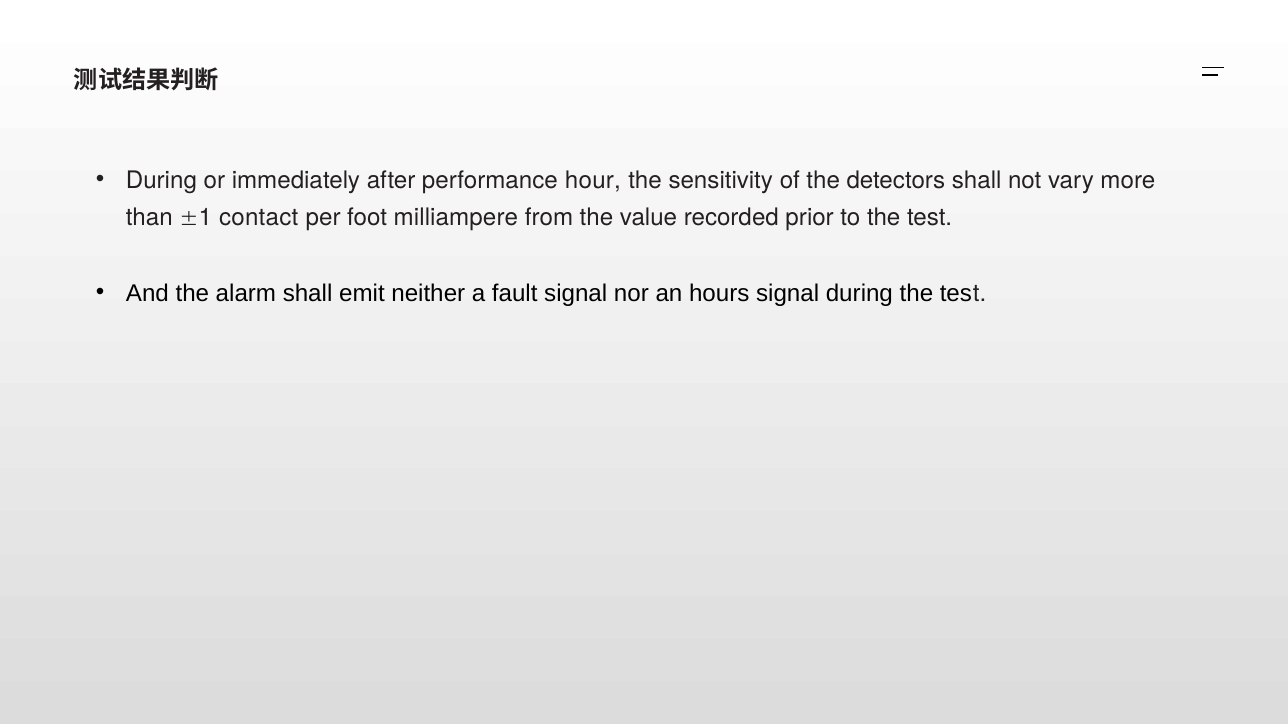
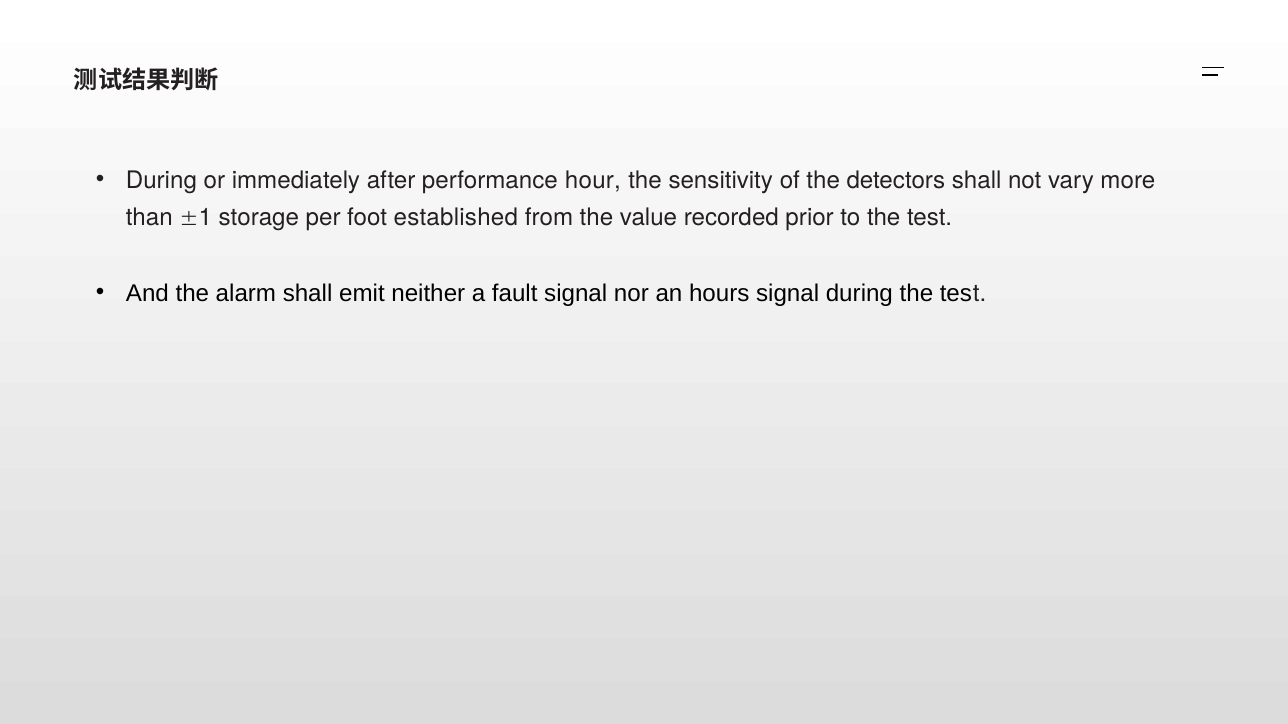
contact: contact -> storage
milliampere: milliampere -> established
